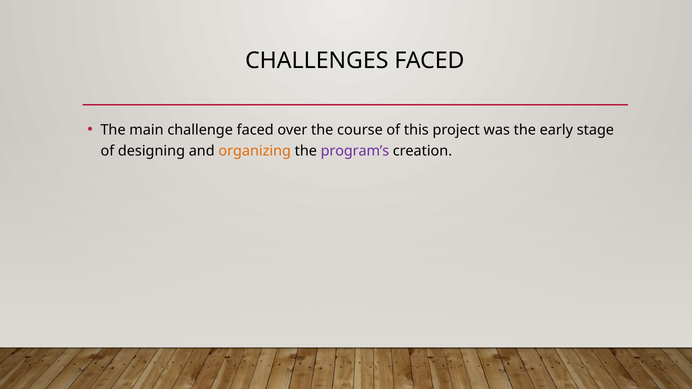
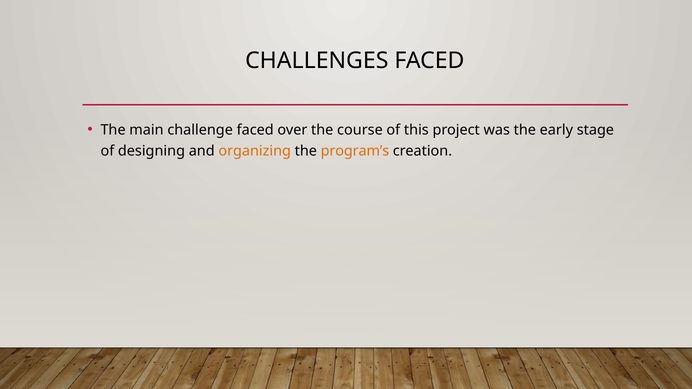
program’s colour: purple -> orange
